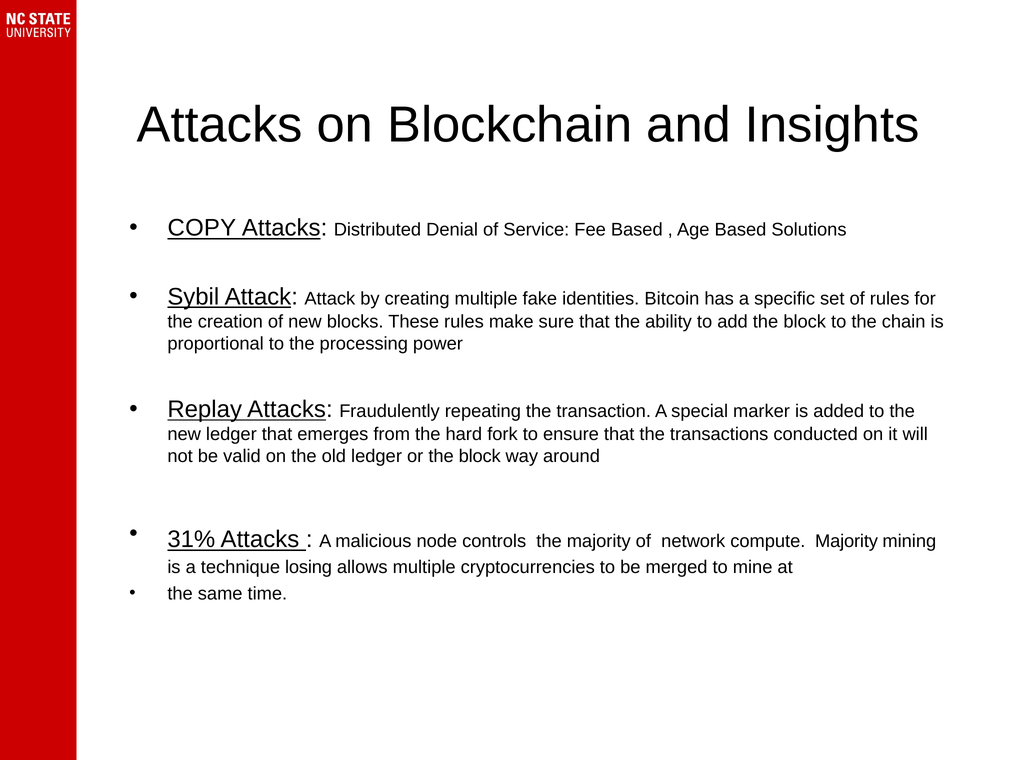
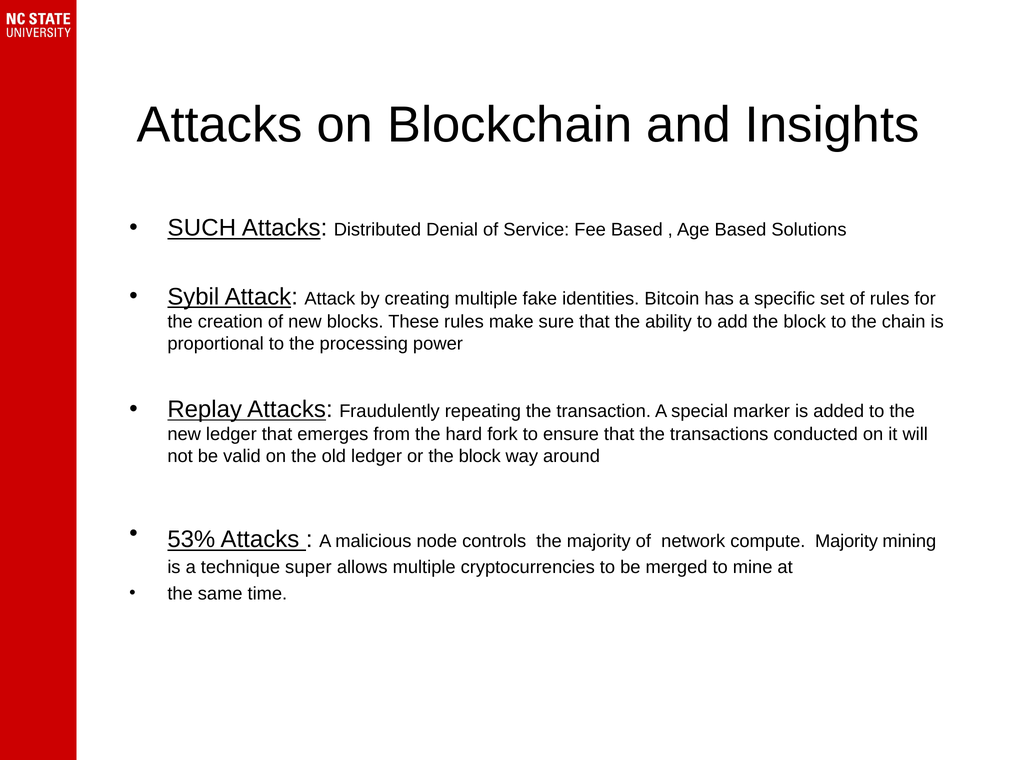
COPY: COPY -> SUCH
31%: 31% -> 53%
losing: losing -> super
